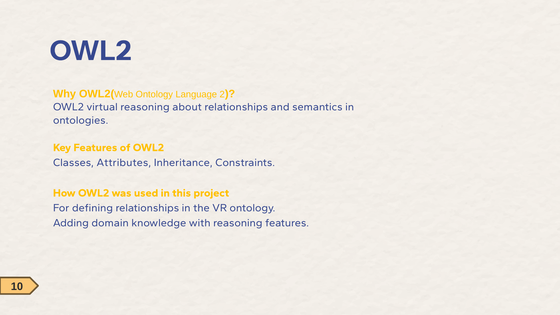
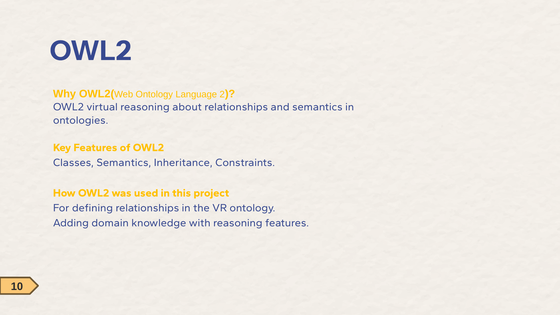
Classes Attributes: Attributes -> Semantics
